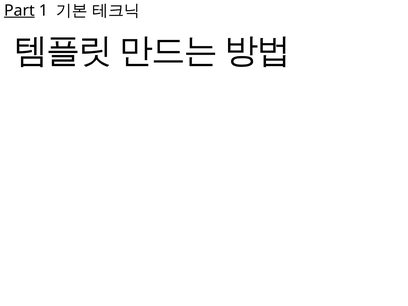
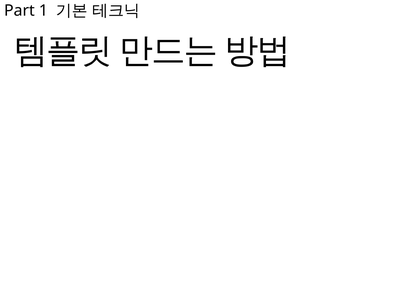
Part underline: present -> none
